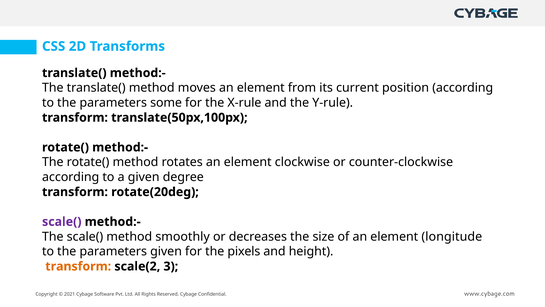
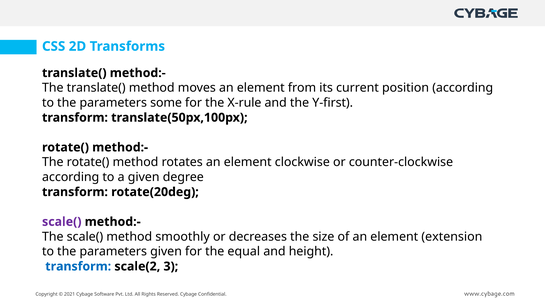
Y-rule: Y-rule -> Y-first
longitude: longitude -> extension
pixels: pixels -> equal
transform at (78, 266) colour: orange -> blue
